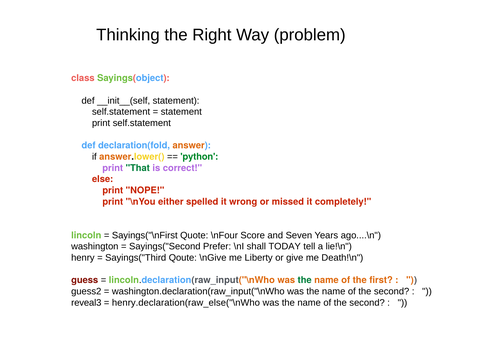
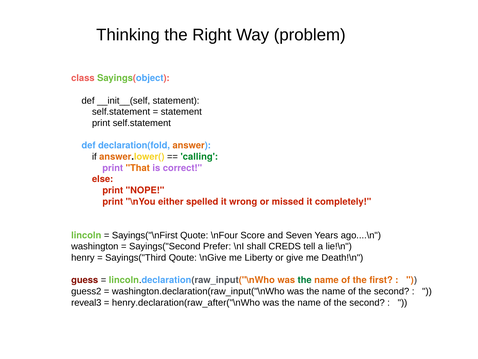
python: python -> calling
That colour: green -> orange
TODAY: TODAY -> CREDS
henry.declaration(raw_else("\nWho: henry.declaration(raw_else("\nWho -> henry.declaration(raw_after("\nWho
